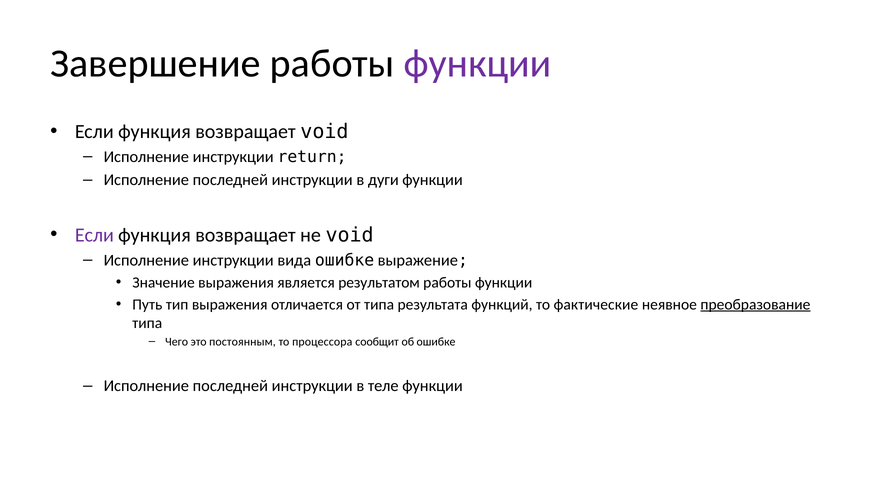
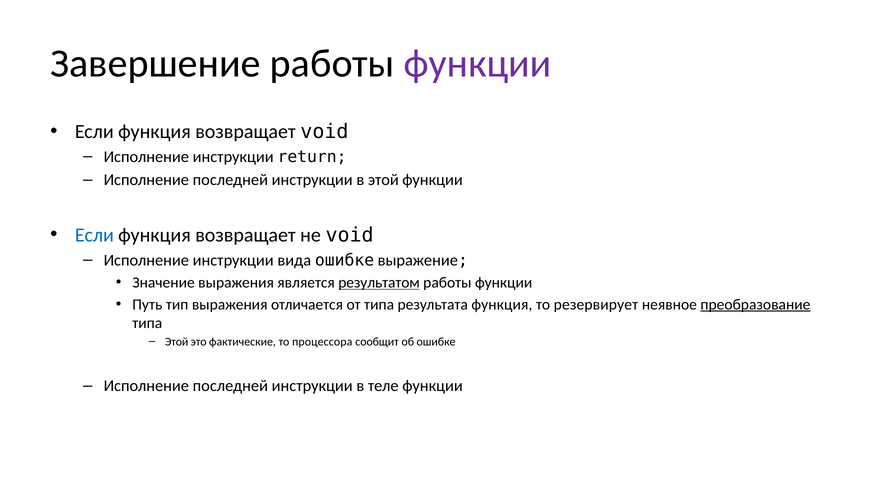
в дуги: дуги -> этой
Если at (94, 235) colour: purple -> blue
результатом underline: none -> present
результата функций: функций -> функция
фактические: фактические -> резервирует
Чего at (177, 342): Чего -> Этой
постоянным: постоянным -> фактические
